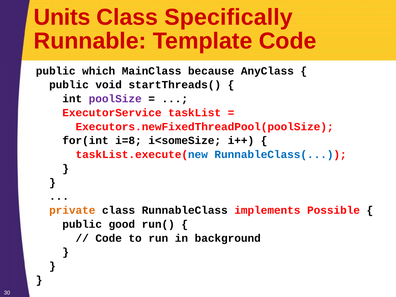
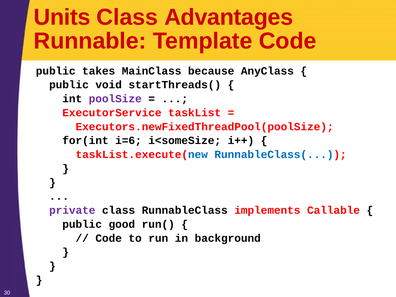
Specifically: Specifically -> Advantages
which: which -> takes
i=8: i=8 -> i=6
private colour: orange -> purple
Possible: Possible -> Callable
